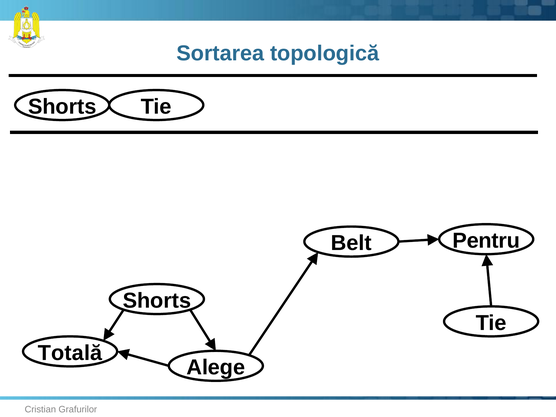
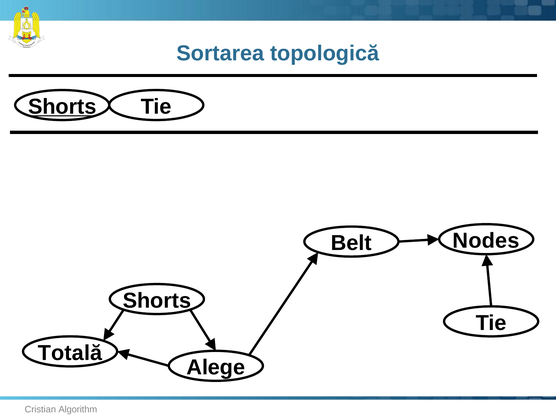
Shorts at (62, 107) underline: none -> present
Pentru: Pentru -> Nodes
Grafurilor: Grafurilor -> Algorithm
